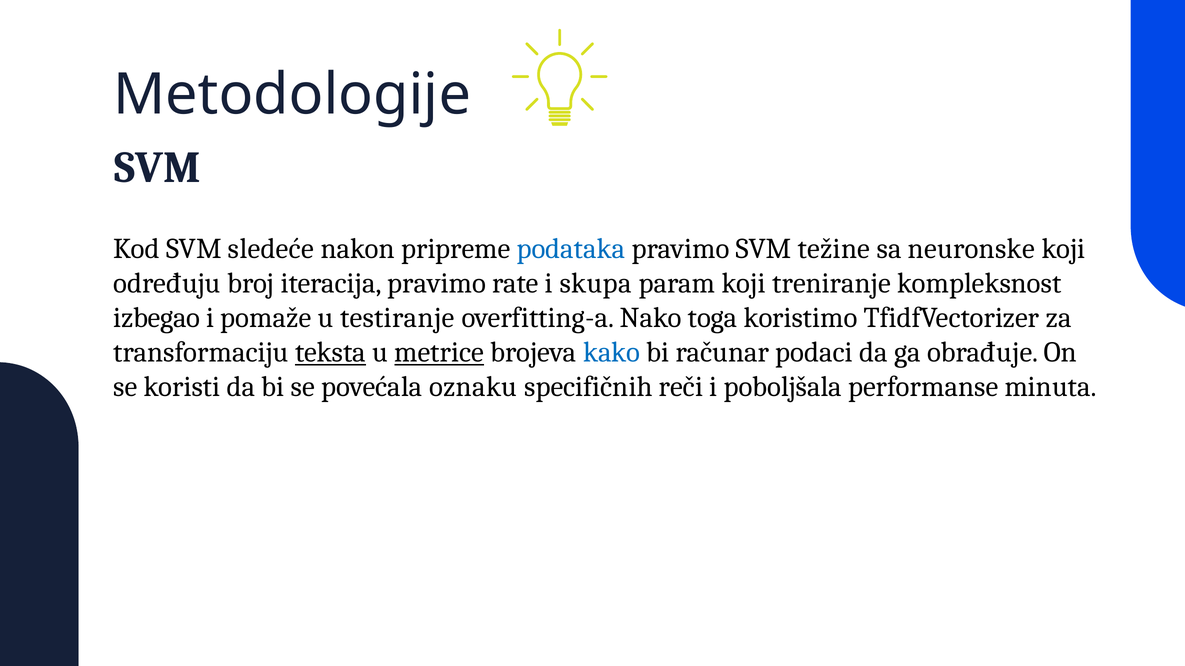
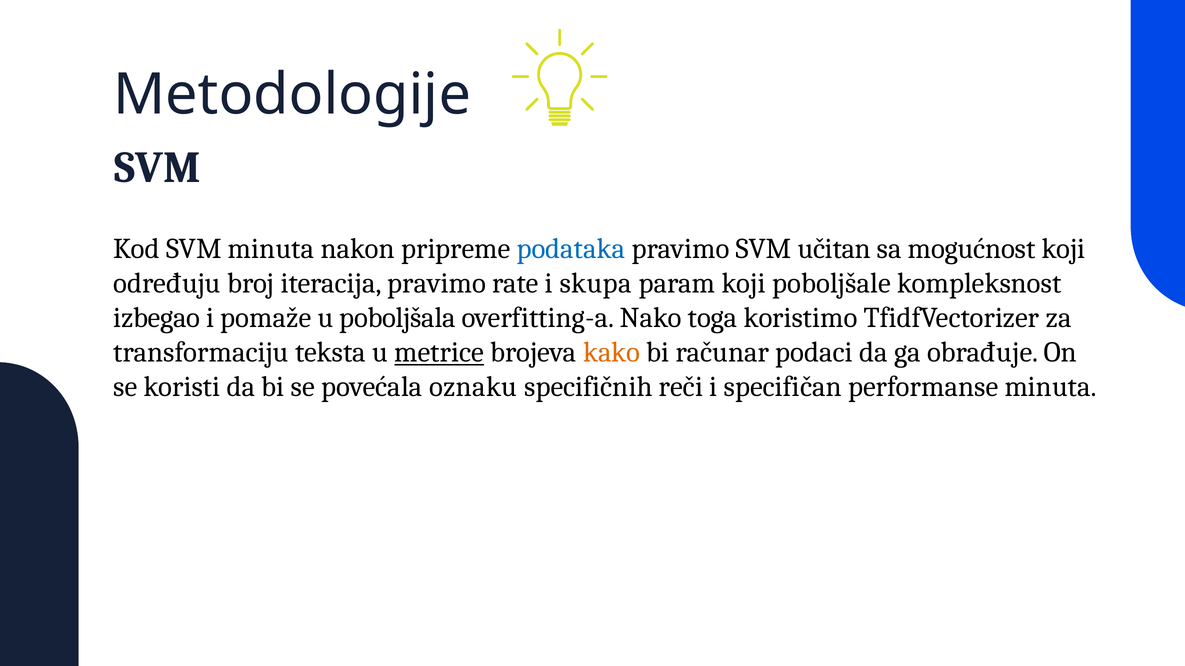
SVM sledeće: sledeće -> minuta
težine: težine -> učitan
neuronske: neuronske -> mogućnost
treniranje: treniranje -> poboljšale
testiranje: testiranje -> poboljšala
teksta underline: present -> none
kako colour: blue -> orange
poboljšala: poboljšala -> specifičan
